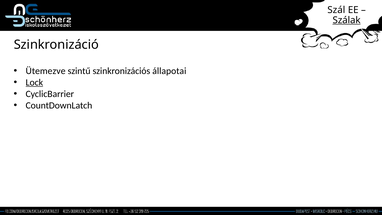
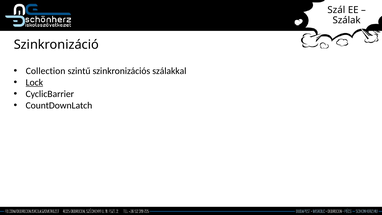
Szálak underline: present -> none
Ütemezve: Ütemezve -> Collection
állapotai: állapotai -> szálakkal
